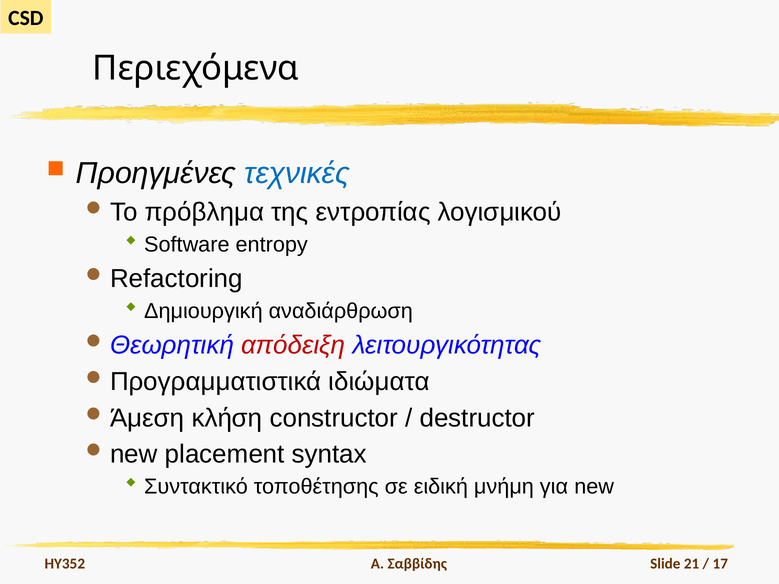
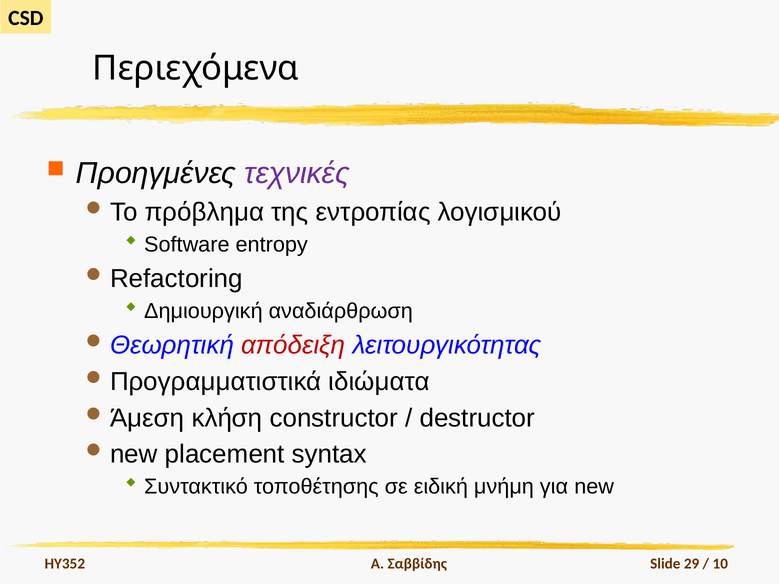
τεχνικές colour: blue -> purple
21: 21 -> 29
17: 17 -> 10
